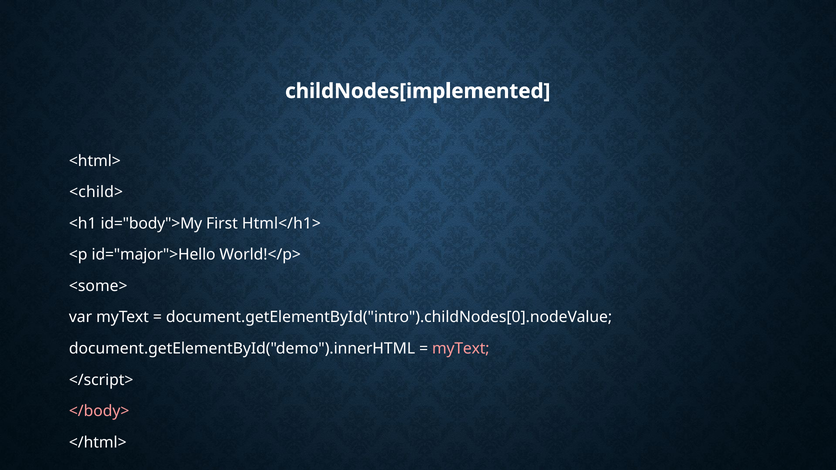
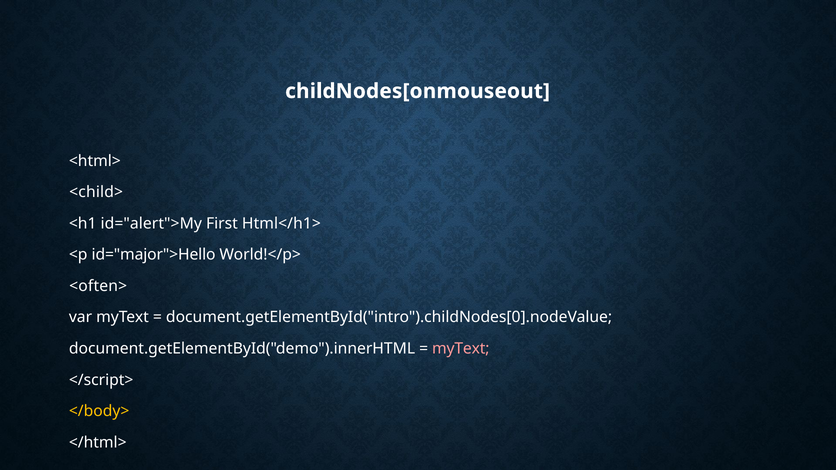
childNodes[implemented: childNodes[implemented -> childNodes[onmouseout
id="body">My: id="body">My -> id="alert">My
<some>: <some> -> <often>
</body> colour: pink -> yellow
